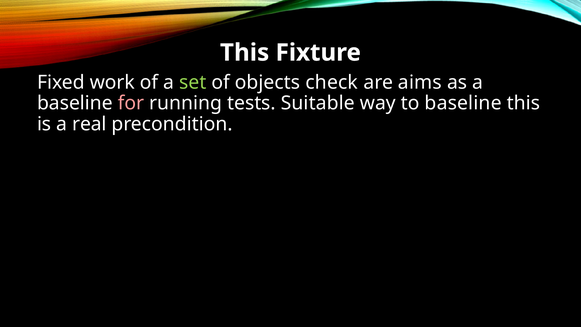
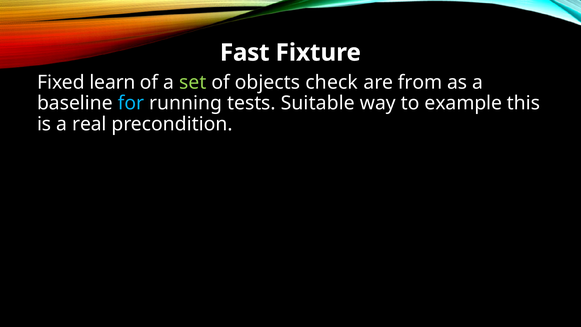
This at (245, 53): This -> Fast
work: work -> learn
aims: aims -> from
for colour: pink -> light blue
to baseline: baseline -> example
